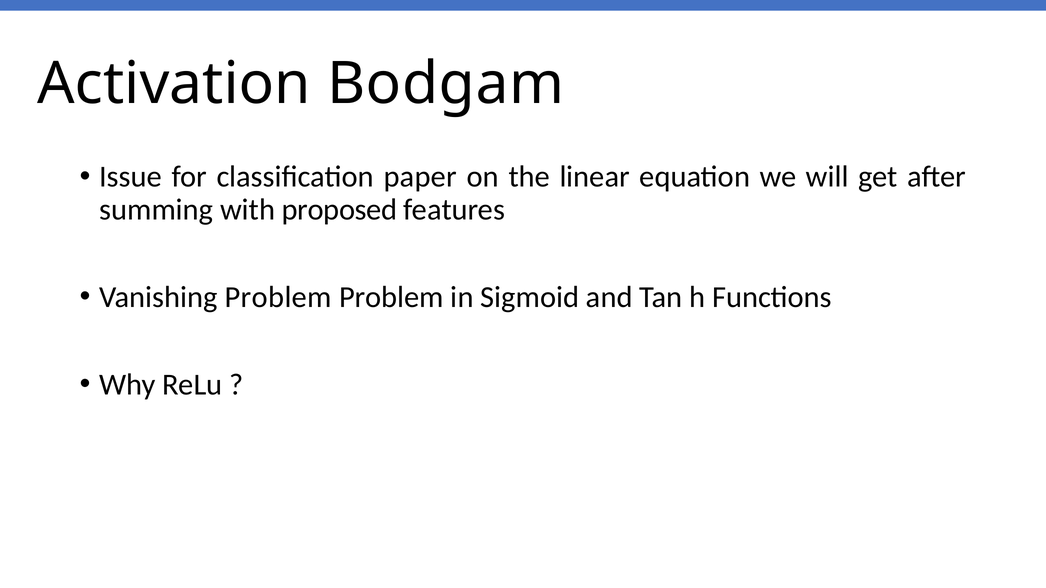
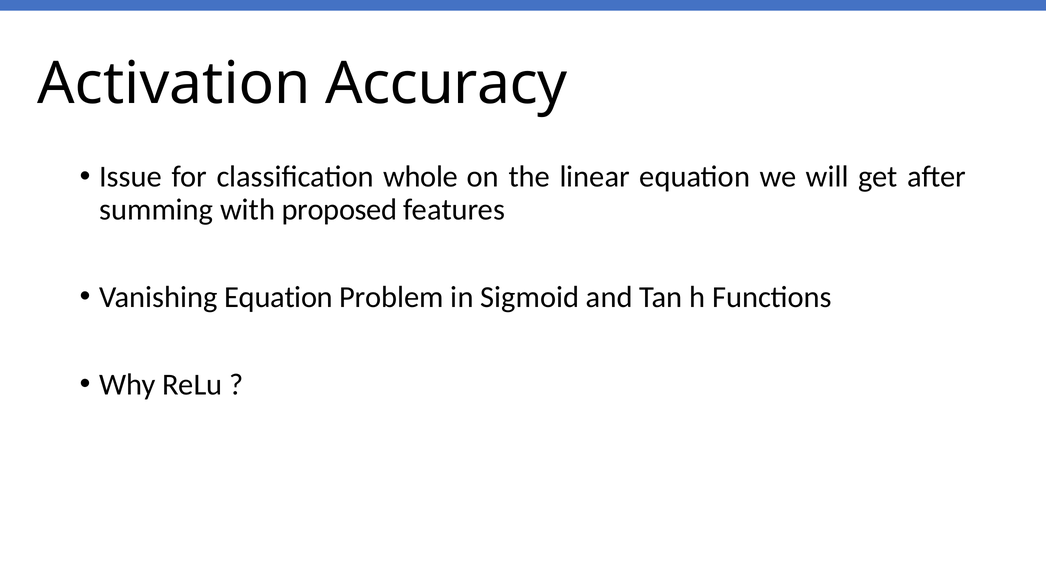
Bodgam: Bodgam -> Accuracy
paper: paper -> whole
Vanishing Problem: Problem -> Equation
